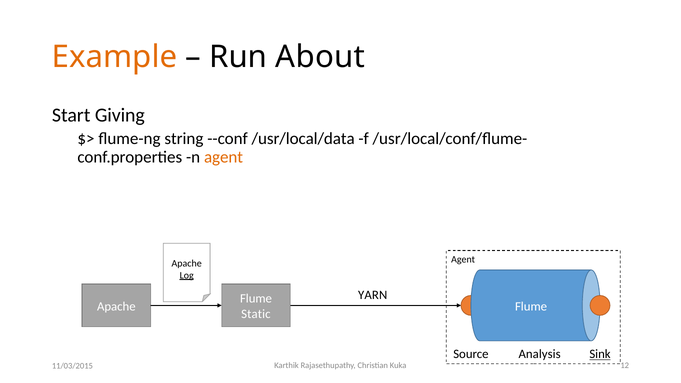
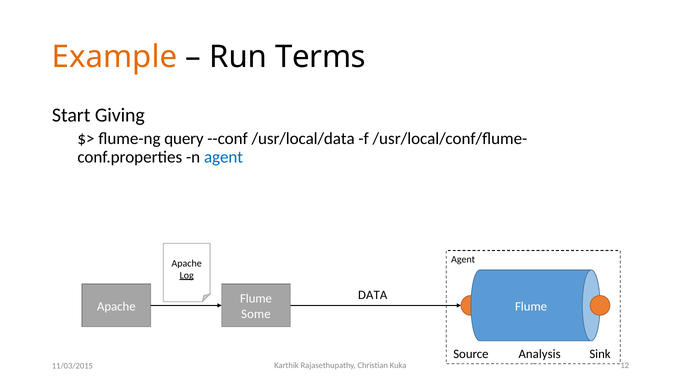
About: About -> Terms
string: string -> query
agent at (224, 157) colour: orange -> blue
YARN: YARN -> DATA
Static: Static -> Some
Sink underline: present -> none
